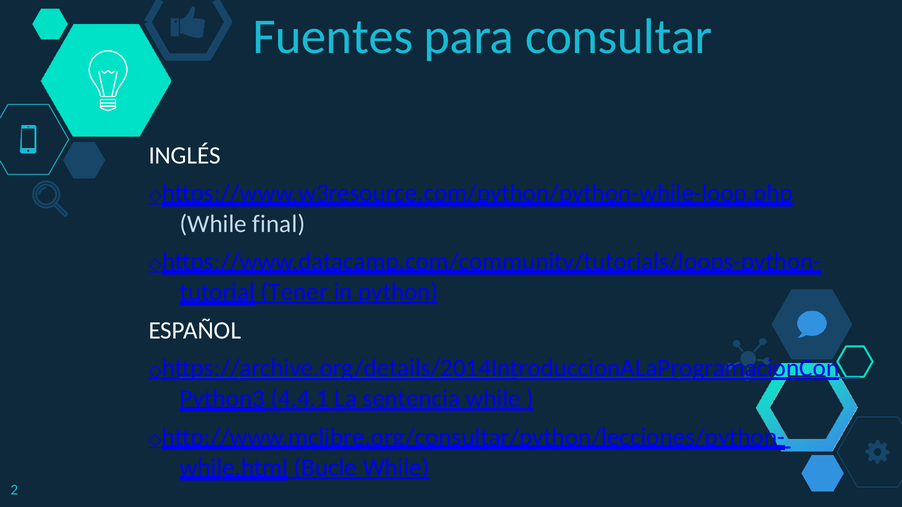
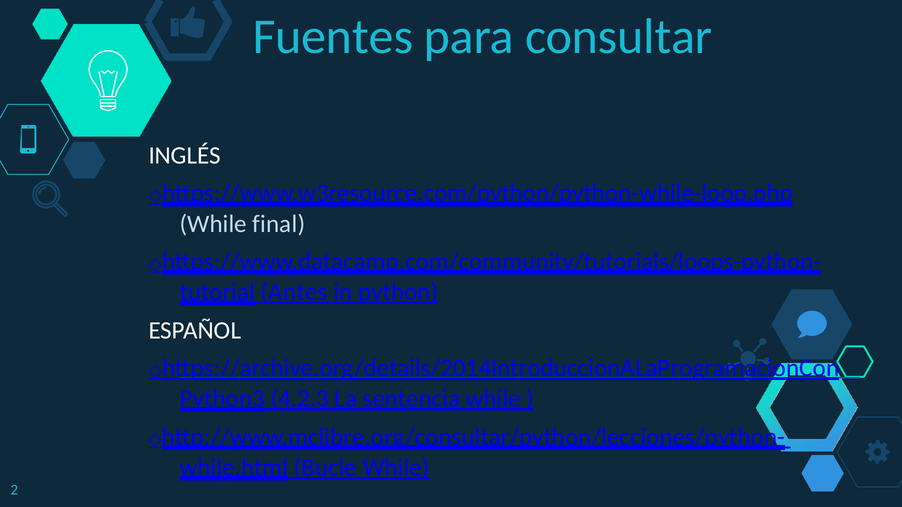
Tener: Tener -> Antes
4.4.1: 4.4.1 -> 4.2.3
